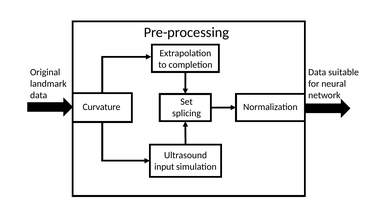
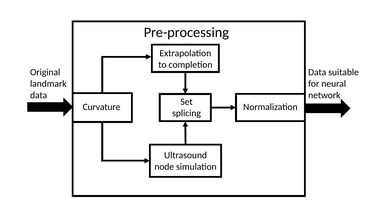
input: input -> node
